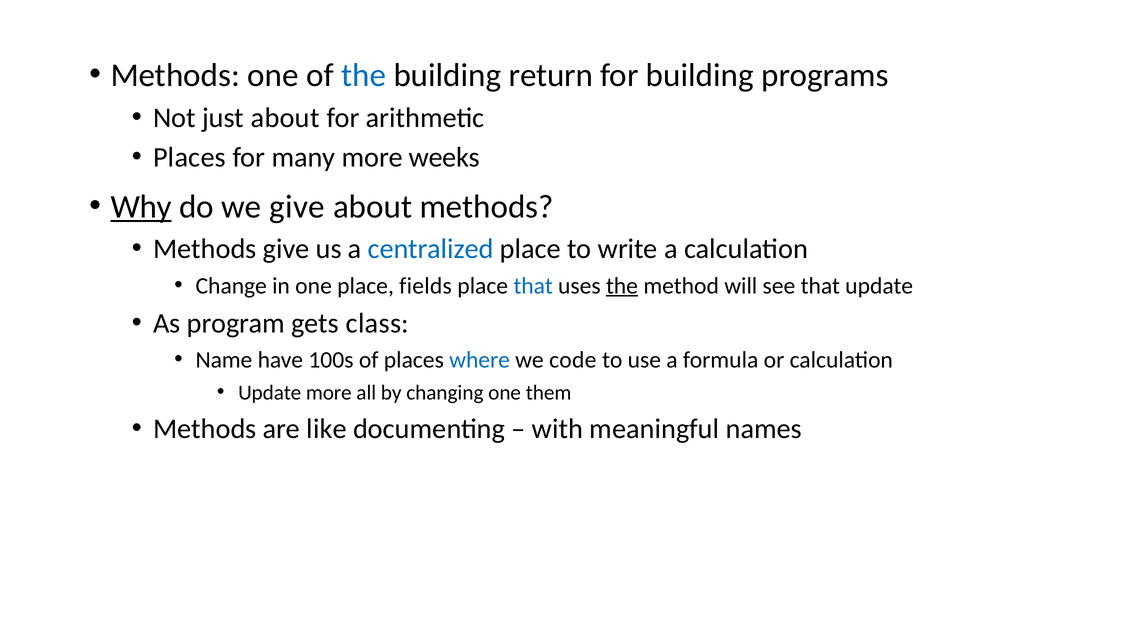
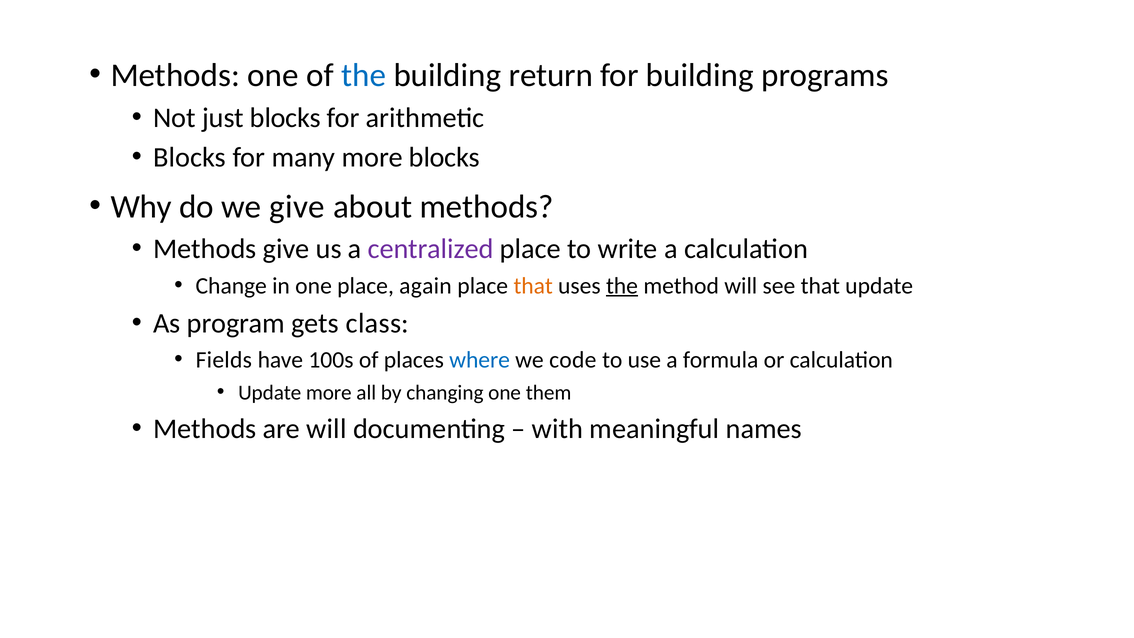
just about: about -> blocks
Places at (189, 158): Places -> Blocks
more weeks: weeks -> blocks
Why underline: present -> none
centralized colour: blue -> purple
fields: fields -> again
that at (533, 286) colour: blue -> orange
Name: Name -> Fields
are like: like -> will
